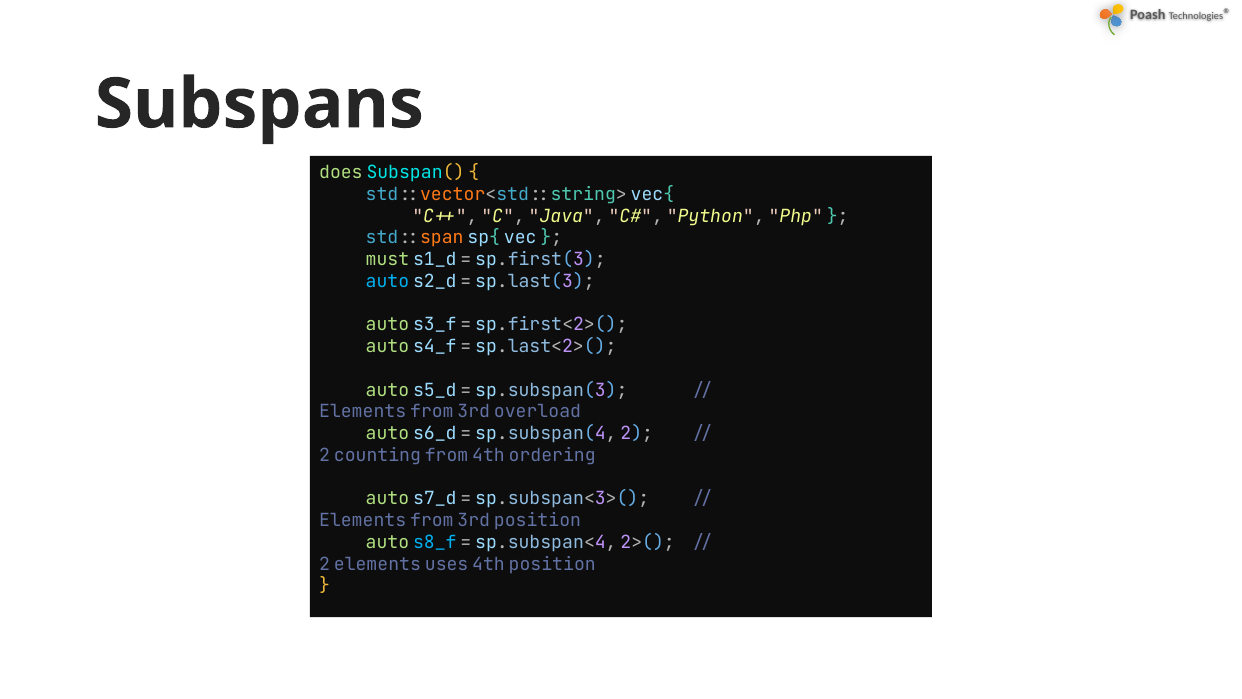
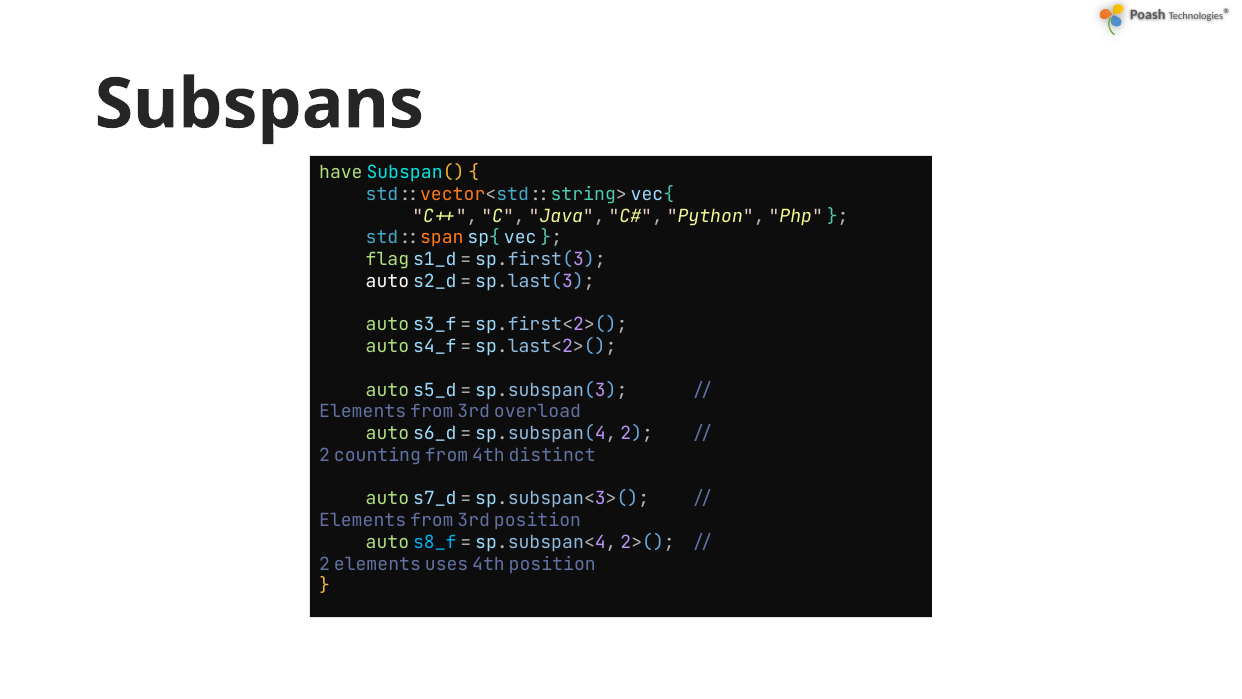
does: does -> have
must: must -> flag
auto at (387, 281) colour: light blue -> white
ordering: ordering -> distinct
